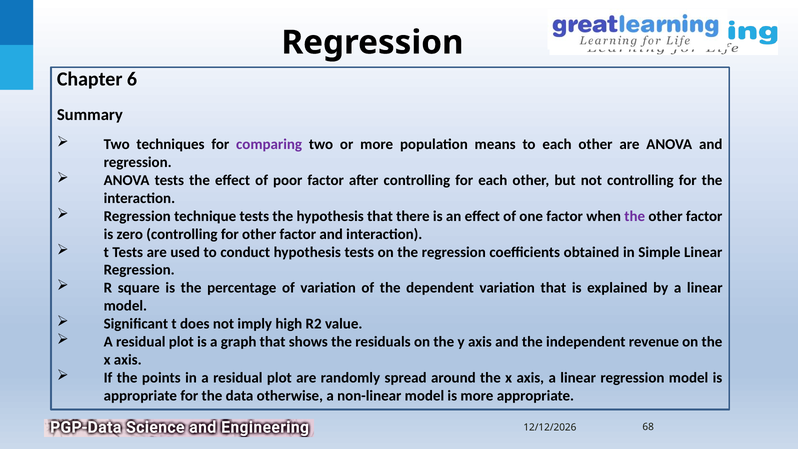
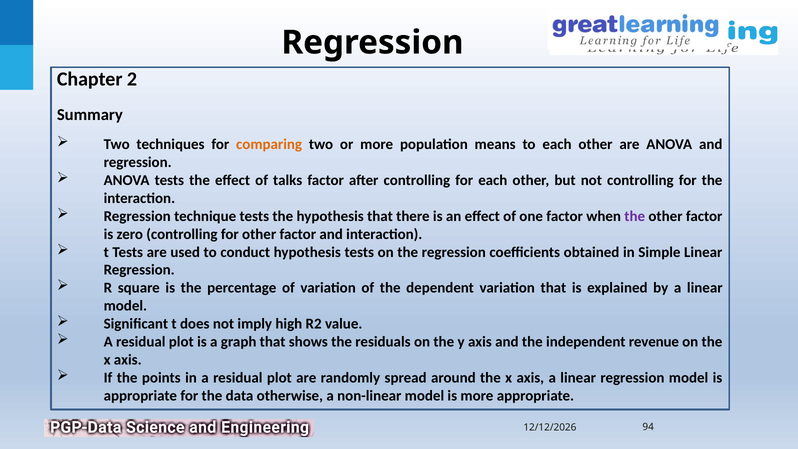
6: 6 -> 2
comparing colour: purple -> orange
poor: poor -> talks
68: 68 -> 94
